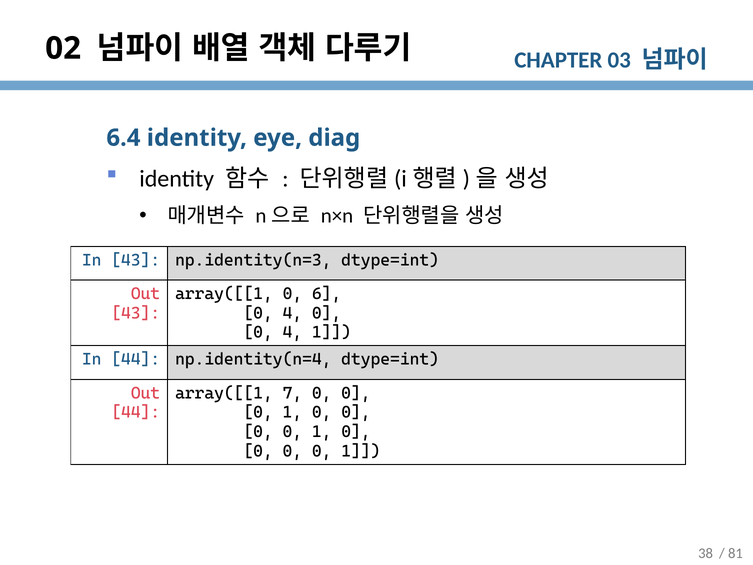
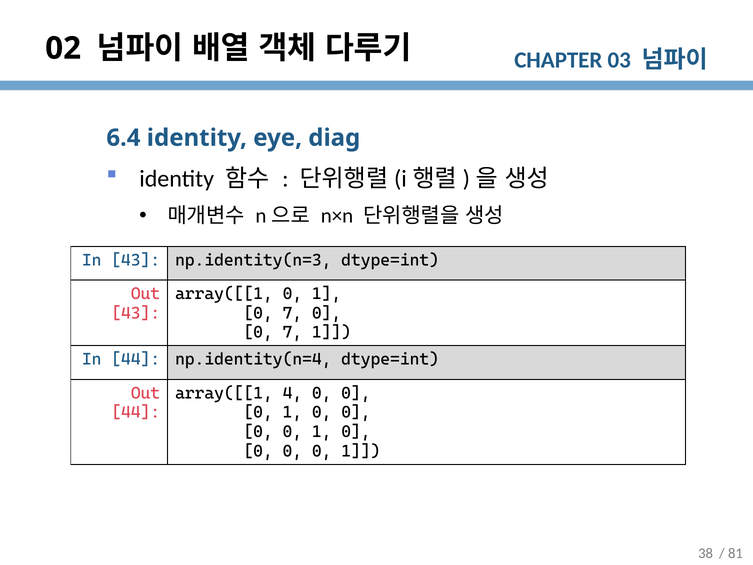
array([[1 0 6: 6 -> 1
4 at (292, 313): 4 -> 7
4 at (292, 332): 4 -> 7
7: 7 -> 4
